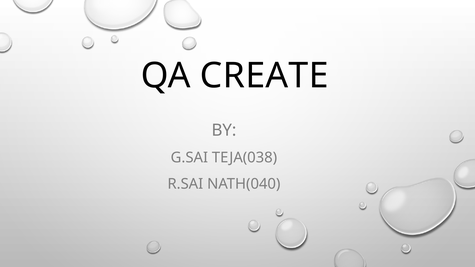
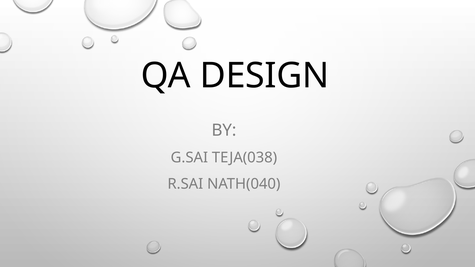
CREATE: CREATE -> DESIGN
